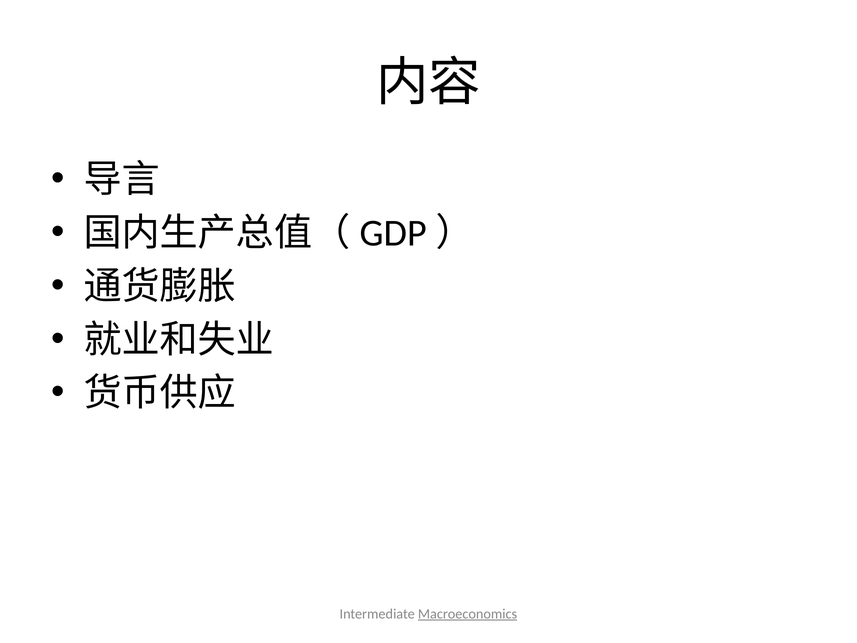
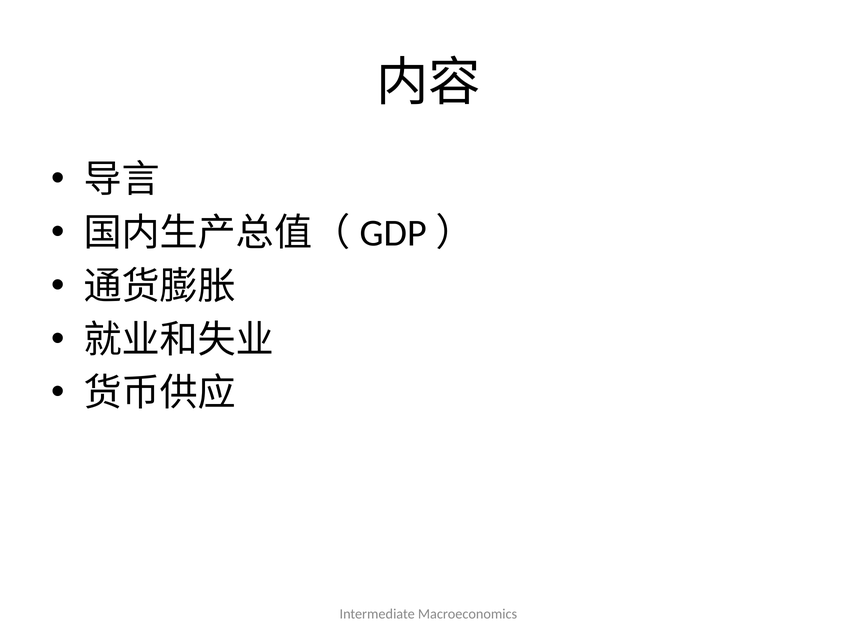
Macroeconomics underline: present -> none
